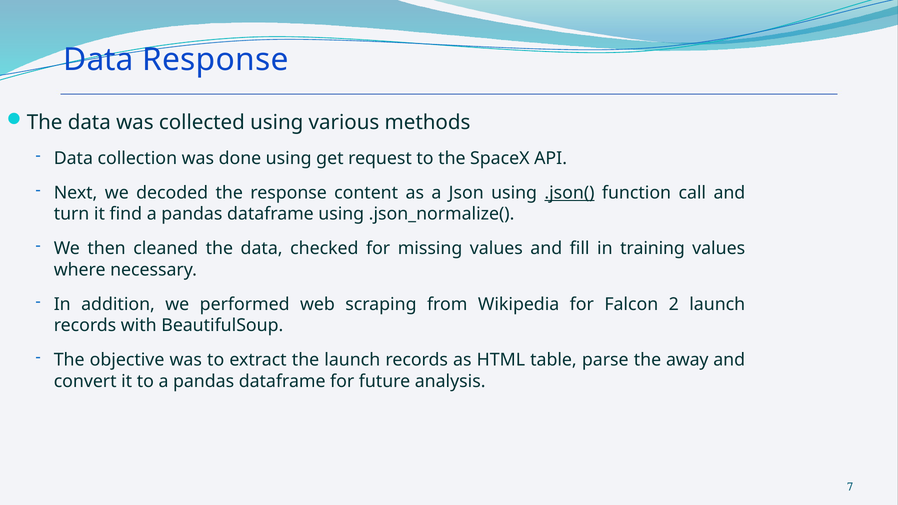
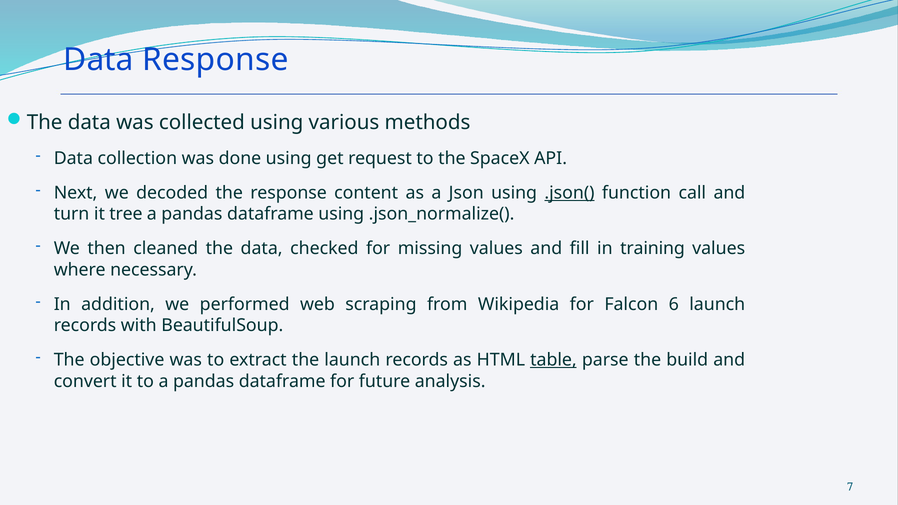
find: find -> tree
2: 2 -> 6
table underline: none -> present
away: away -> build
